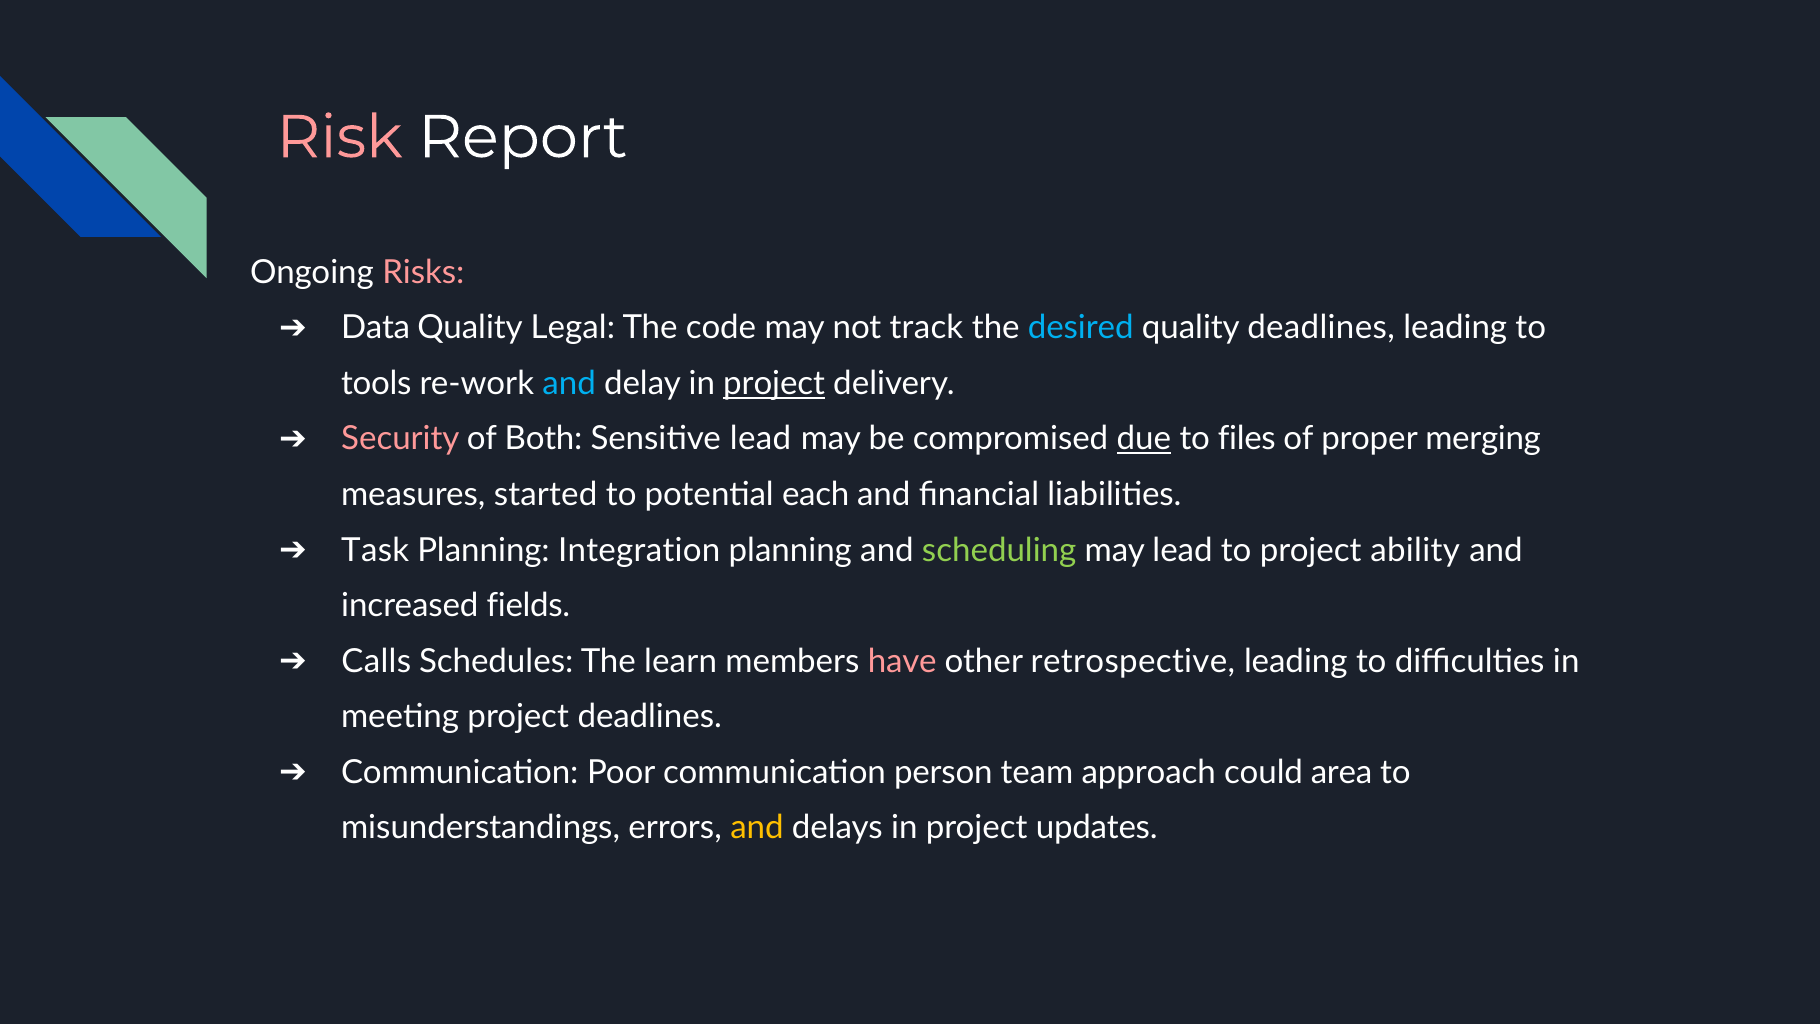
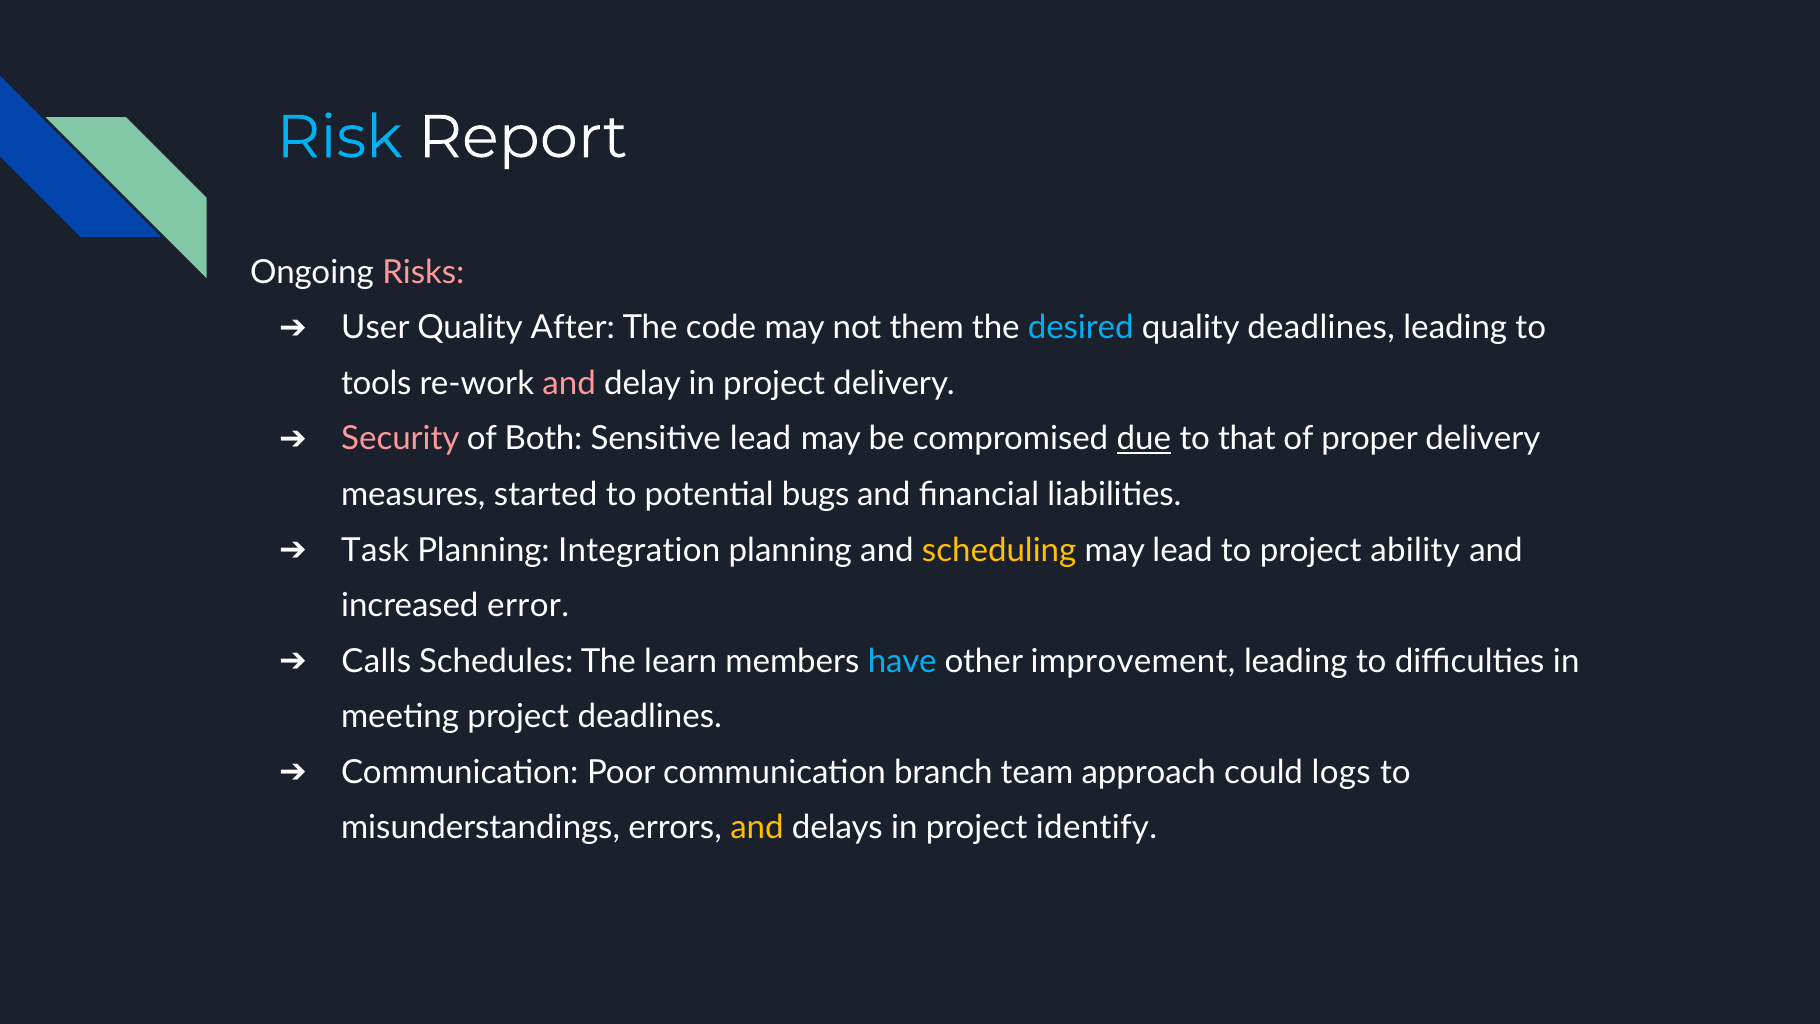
Risk colour: pink -> light blue
Data: Data -> User
Legal: Legal -> After
track: track -> them
and at (569, 383) colour: light blue -> pink
project at (774, 383) underline: present -> none
files: files -> that
proper merging: merging -> delivery
each: each -> bugs
scheduling colour: light green -> yellow
fields: fields -> error
have colour: pink -> light blue
retrospective: retrospective -> improvement
person: person -> branch
area: area -> logs
updates: updates -> identify
